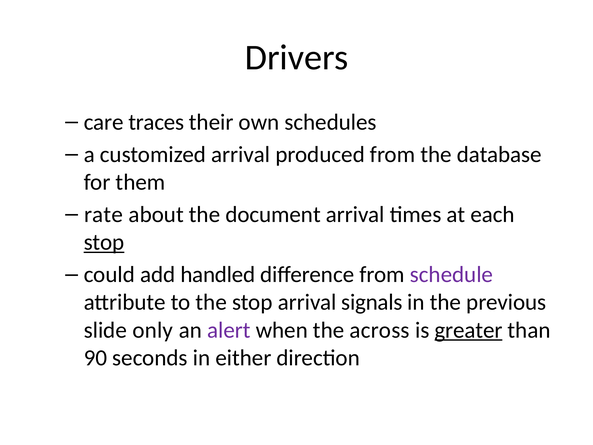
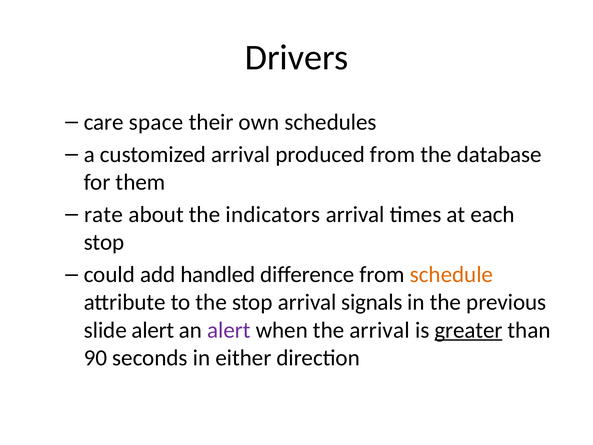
traces: traces -> space
document: document -> indicators
stop at (104, 242) underline: present -> none
schedule colour: purple -> orange
slide only: only -> alert
the across: across -> arrival
